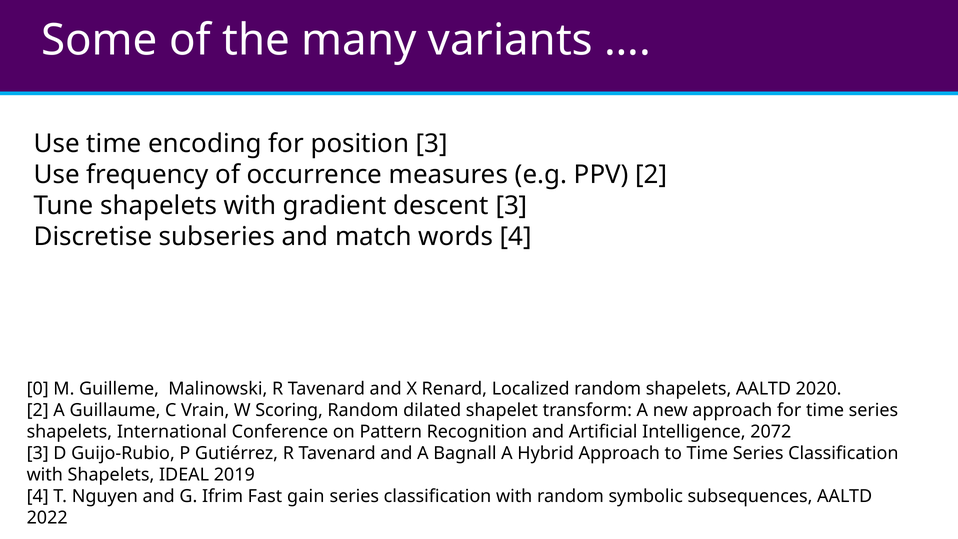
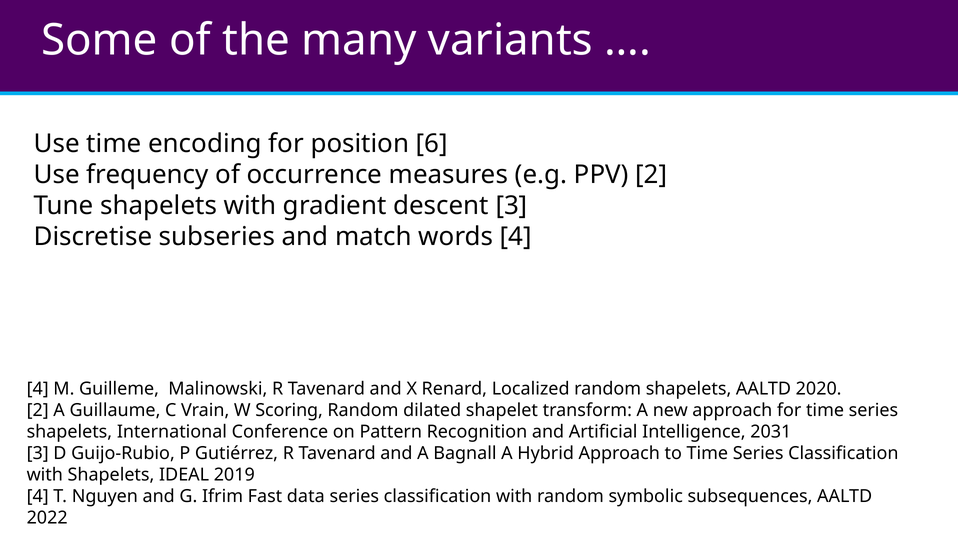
position 3: 3 -> 6
0 at (38, 389): 0 -> 4
2072: 2072 -> 2031
gain: gain -> data
